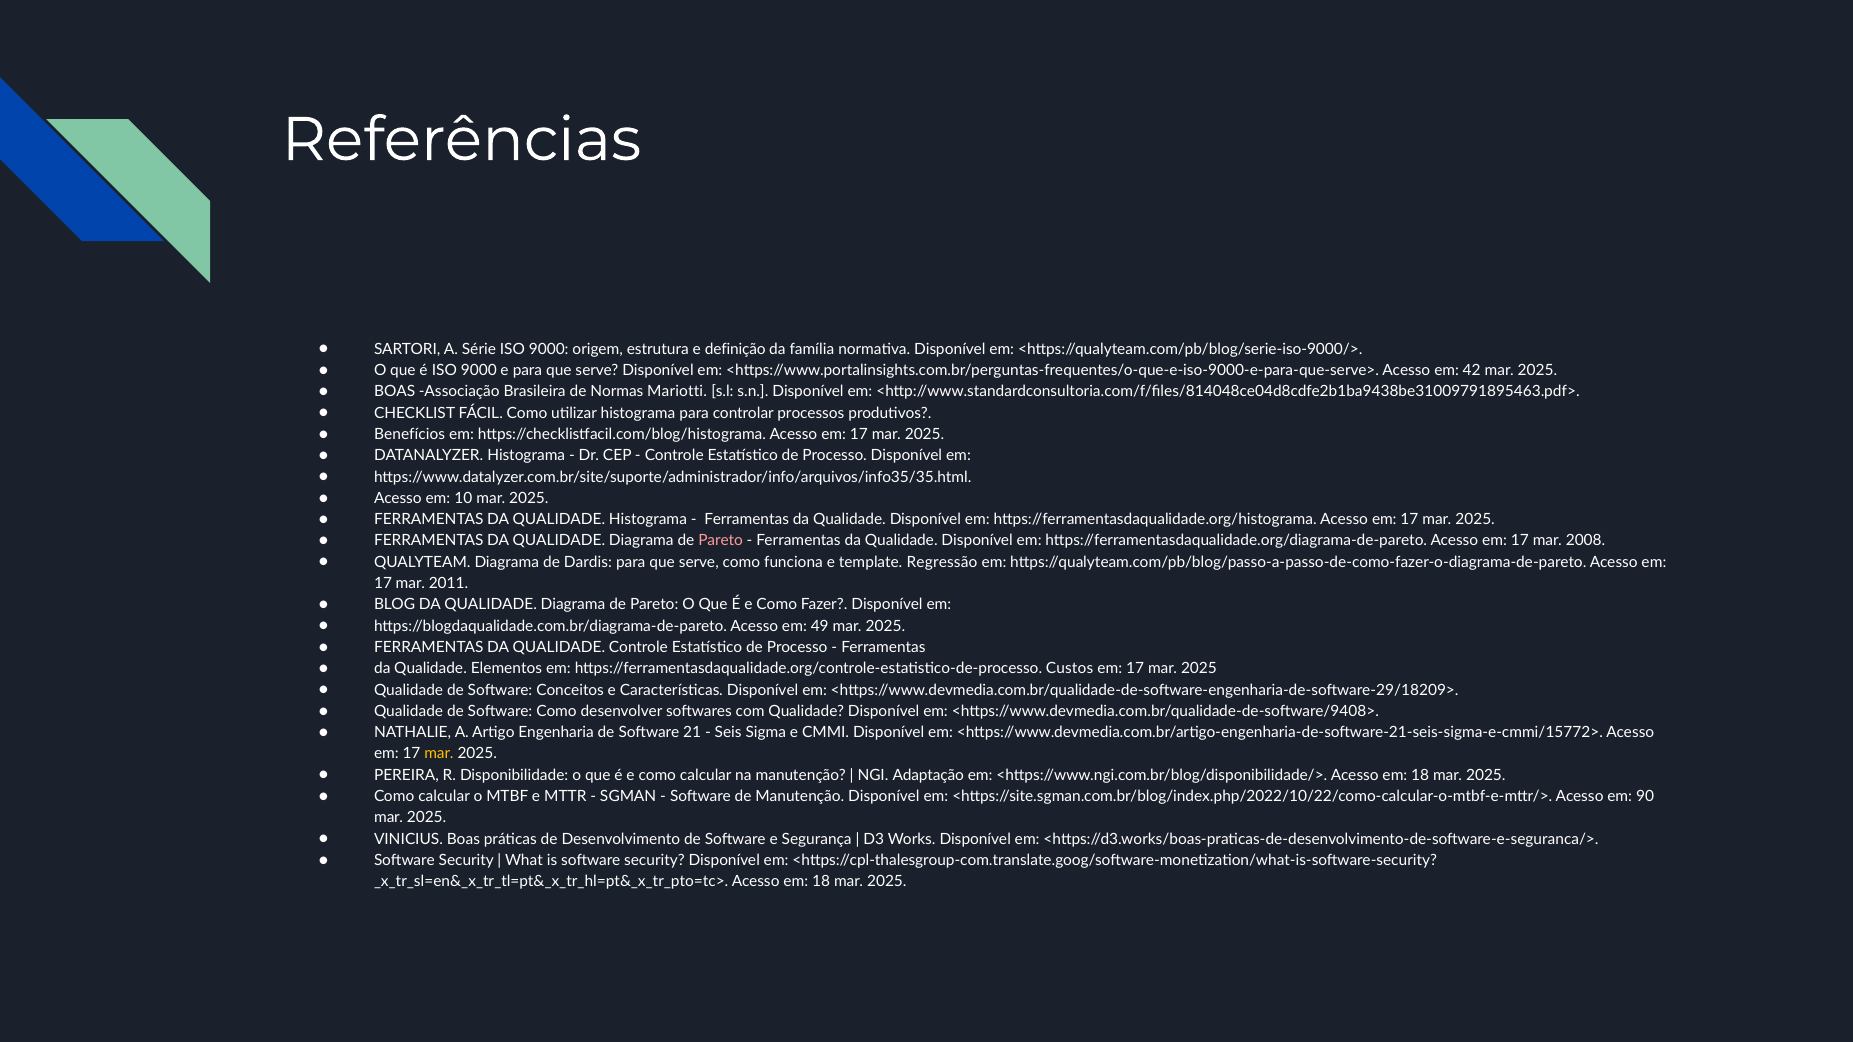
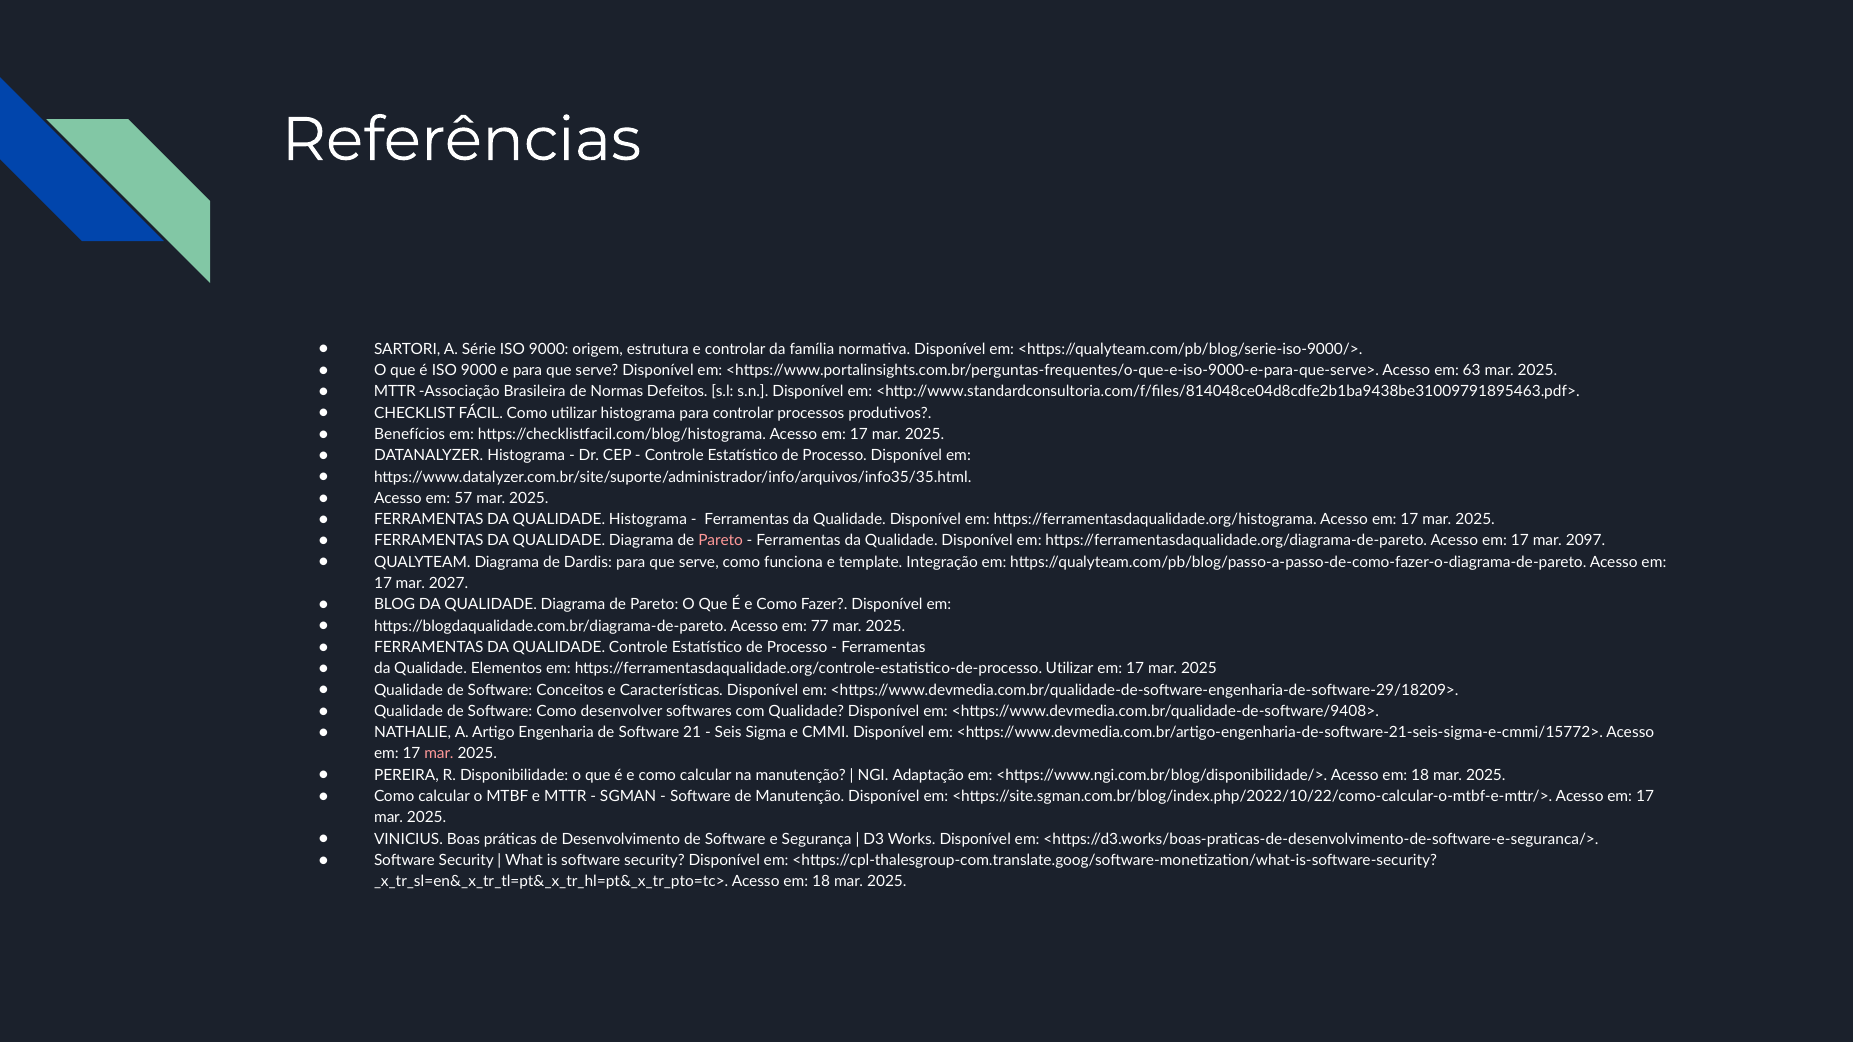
e definição: definição -> controlar
42: 42 -> 63
BOAS at (395, 392): BOAS -> MTTR
Mariotti: Mariotti -> Defeitos
10: 10 -> 57
2008: 2008 -> 2097
Regressão: Regressão -> Integração
2011: 2011 -> 2027
49: 49 -> 77
https://ferramentasdaqualidade.org/controle-estatistico-de-processo Custos: Custos -> Utilizar
mar at (439, 754) colour: yellow -> pink
<https://site.sgman.com.br/blog/index.php/2022/10/22/como-calcular-o-mtbf-e-mttr/> Acesso em 90: 90 -> 17
